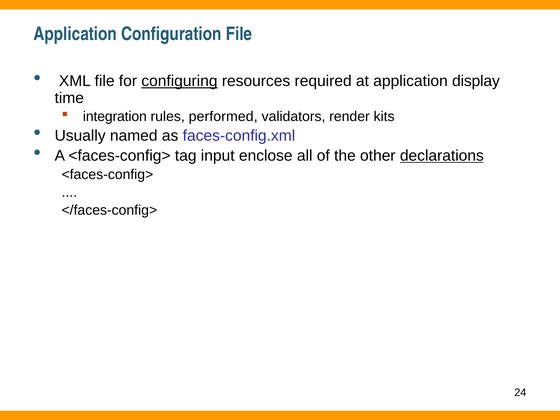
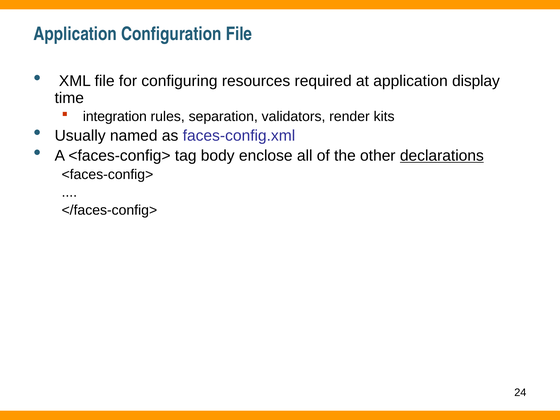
configuring underline: present -> none
performed: performed -> separation
input: input -> body
